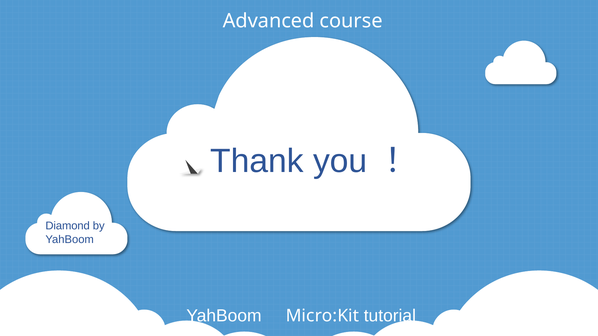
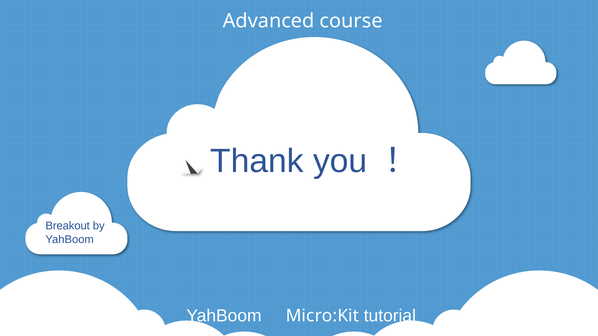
Diamond: Diamond -> Breakout
